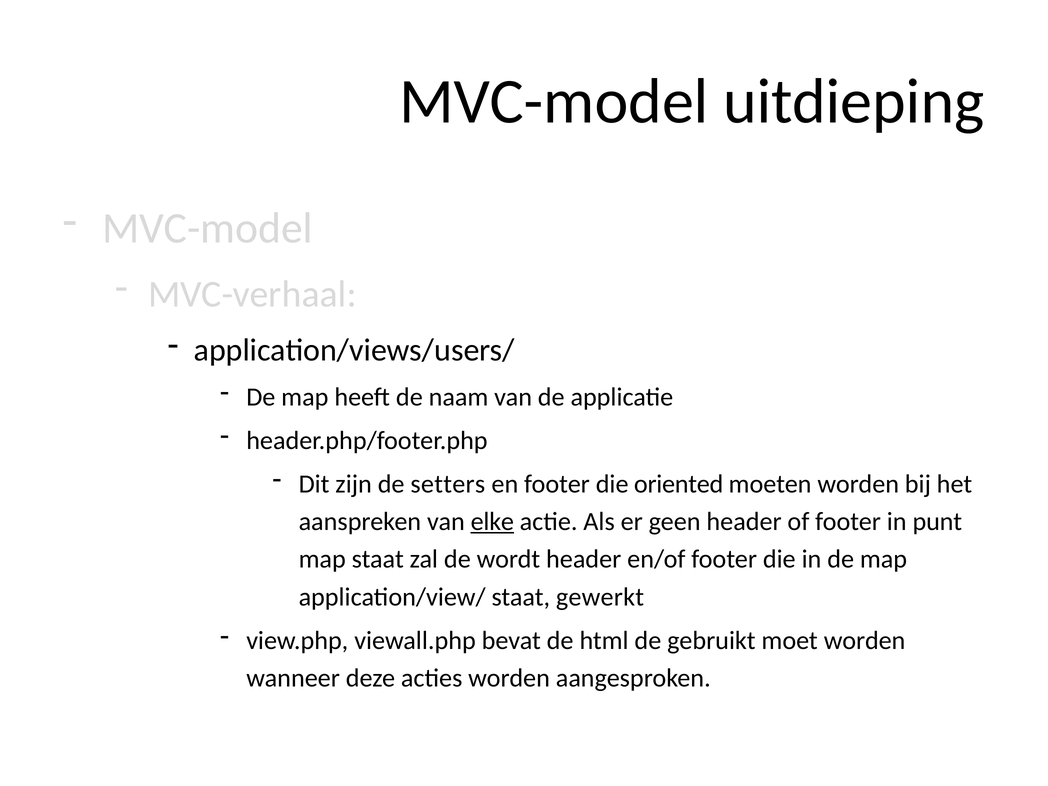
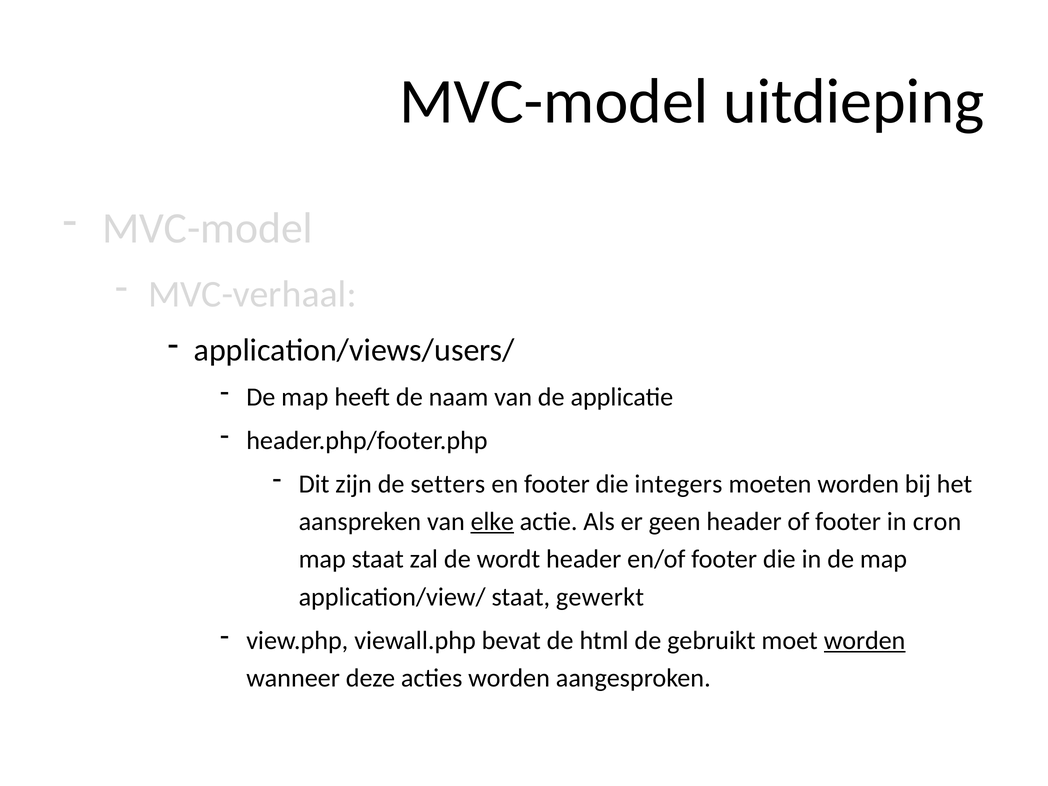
oriented: oriented -> integers
punt: punt -> cron
worden at (865, 641) underline: none -> present
